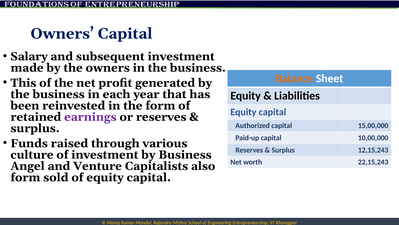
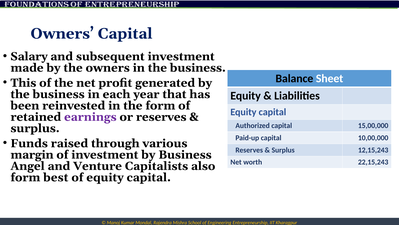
Balance colour: orange -> black
culture: culture -> margin
sold: sold -> best
